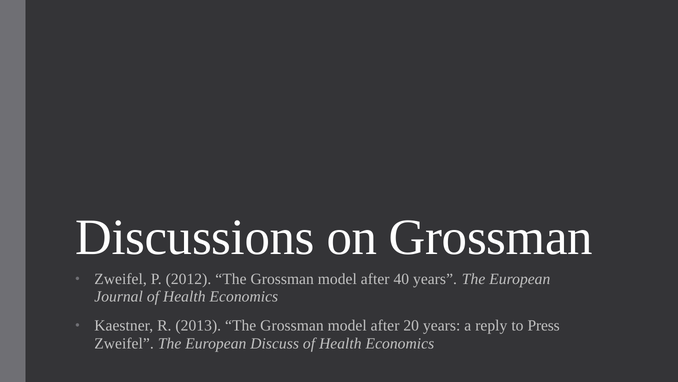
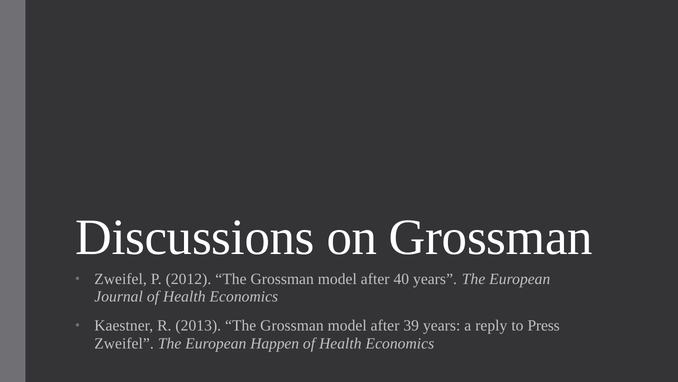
20: 20 -> 39
Discuss: Discuss -> Happen
